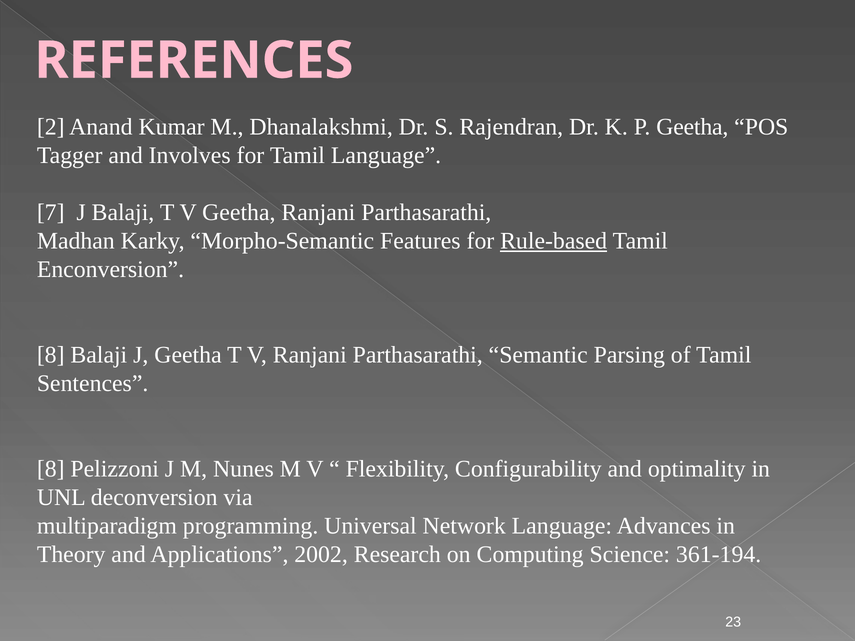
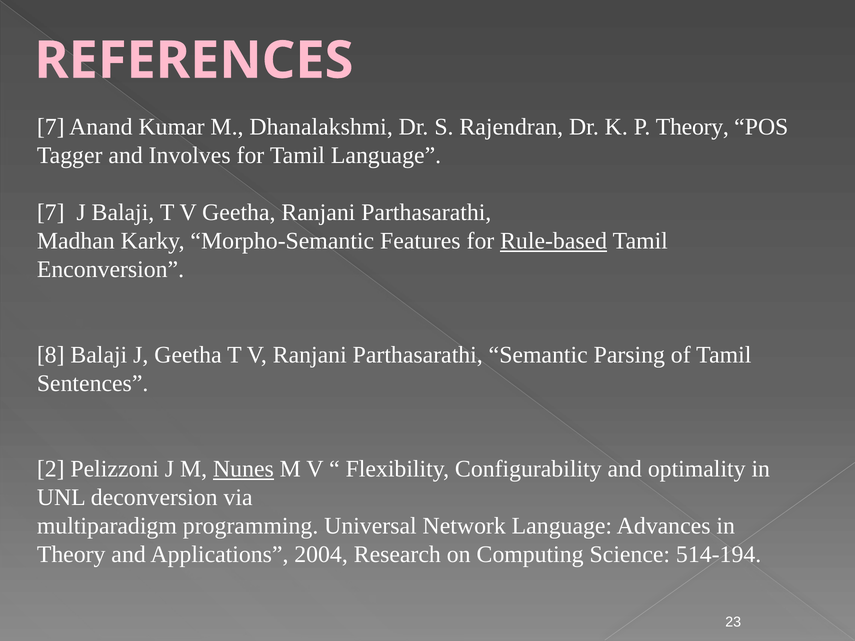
2 at (51, 127): 2 -> 7
P Geetha: Geetha -> Theory
8 at (51, 469): 8 -> 2
Nunes underline: none -> present
2002: 2002 -> 2004
361-194: 361-194 -> 514-194
